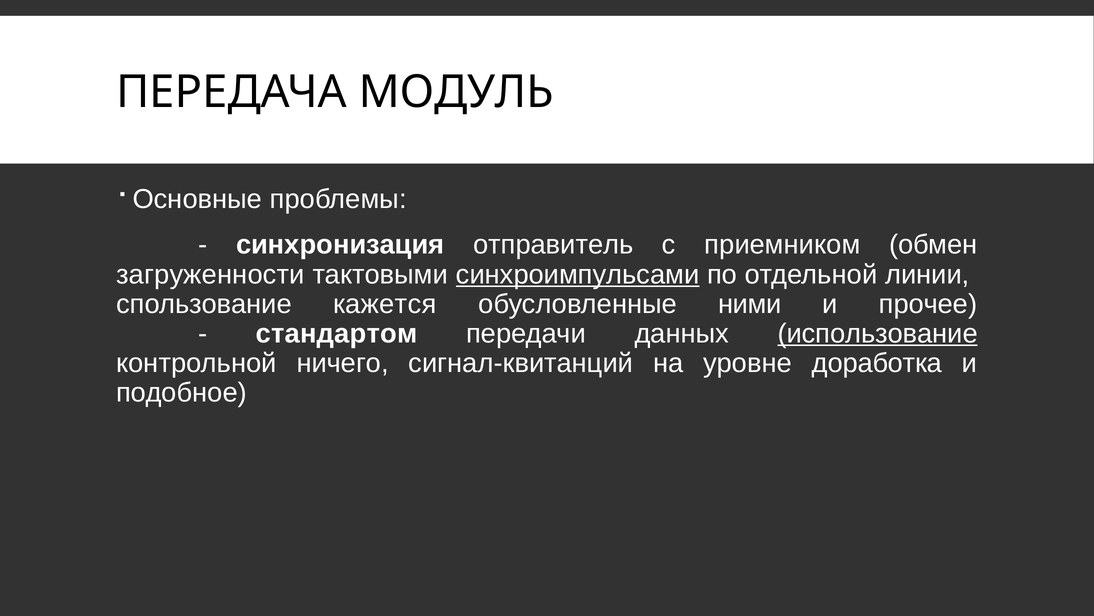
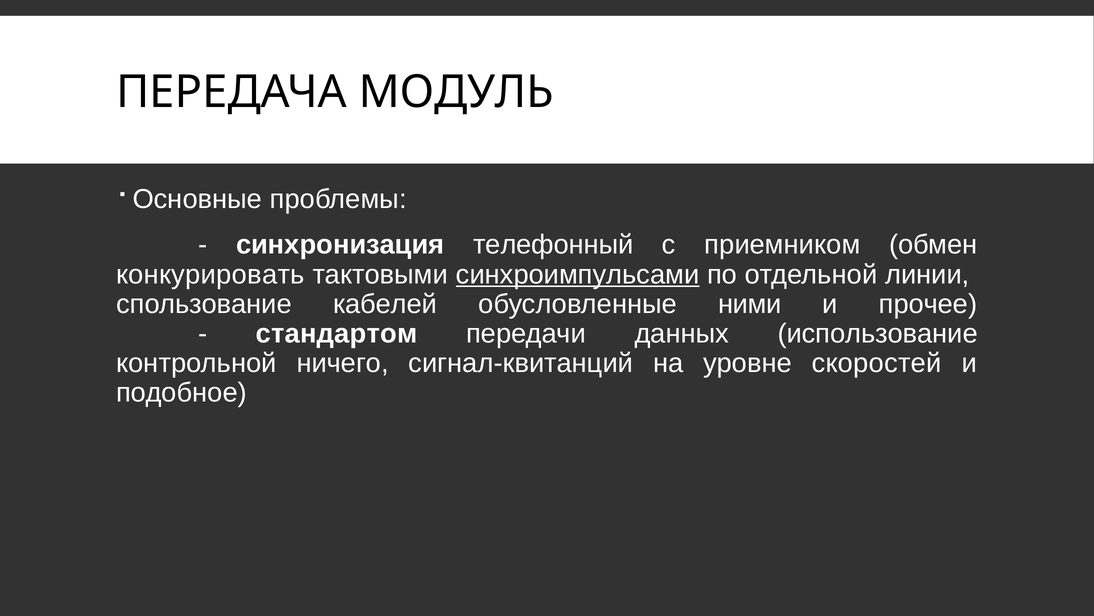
отправитель: отправитель -> телефонный
загруженности: загруженности -> конкурировать
кажется: кажется -> кабелей
использование underline: present -> none
доработка: доработка -> скоростей
